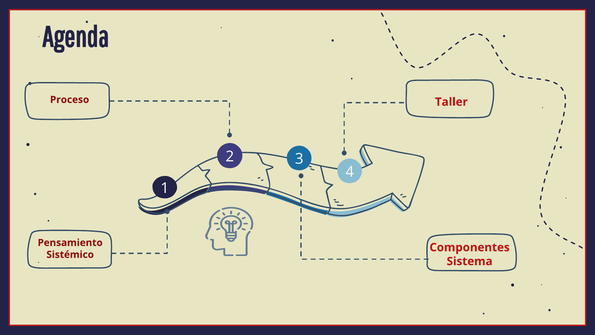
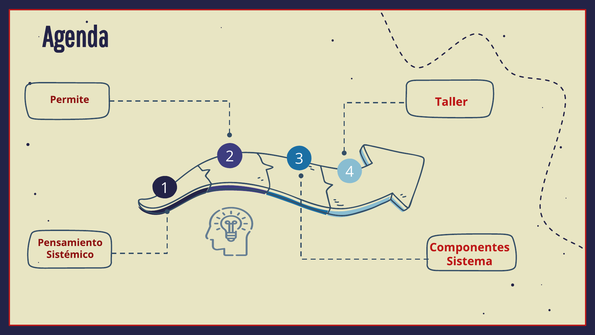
Proceso: Proceso -> Permite
